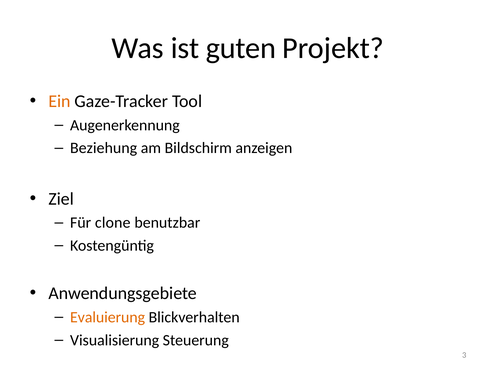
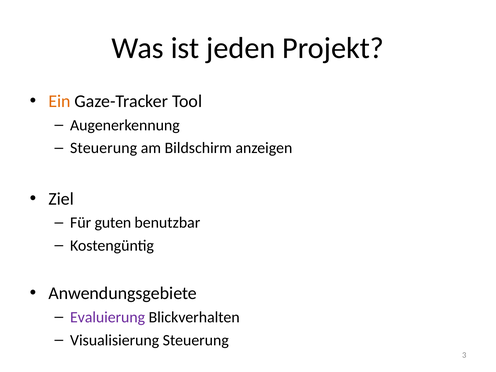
guten: guten -> jeden
Beziehung at (104, 148): Beziehung -> Steuerung
clone: clone -> guten
Evaluierung colour: orange -> purple
